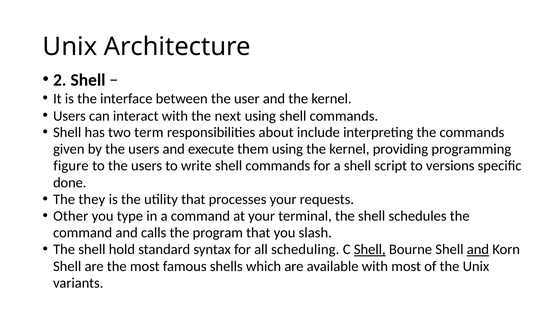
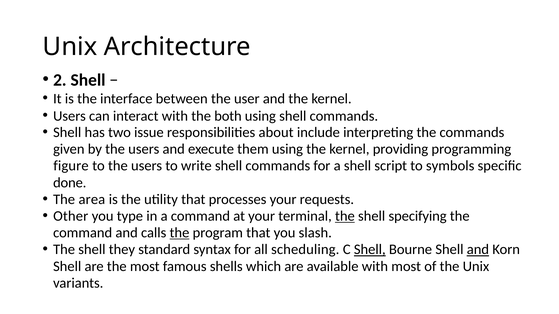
next: next -> both
term: term -> issue
versions: versions -> symbols
they: they -> area
the at (345, 216) underline: none -> present
schedules: schedules -> specifying
the at (179, 233) underline: none -> present
hold: hold -> they
